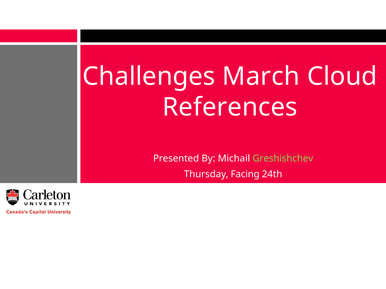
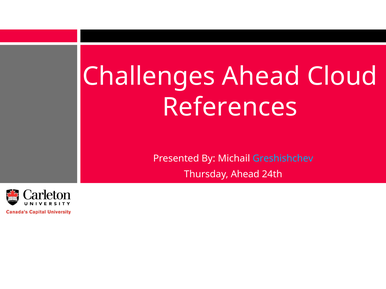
Challenges March: March -> Ahead
Greshishchev colour: light green -> light blue
Thursday Facing: Facing -> Ahead
